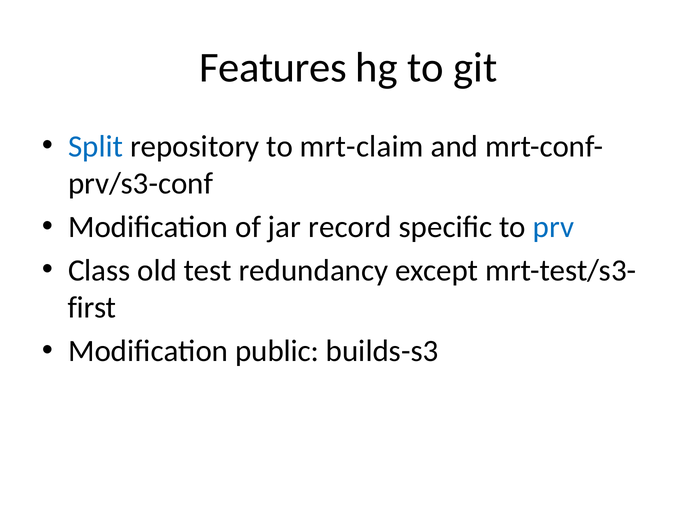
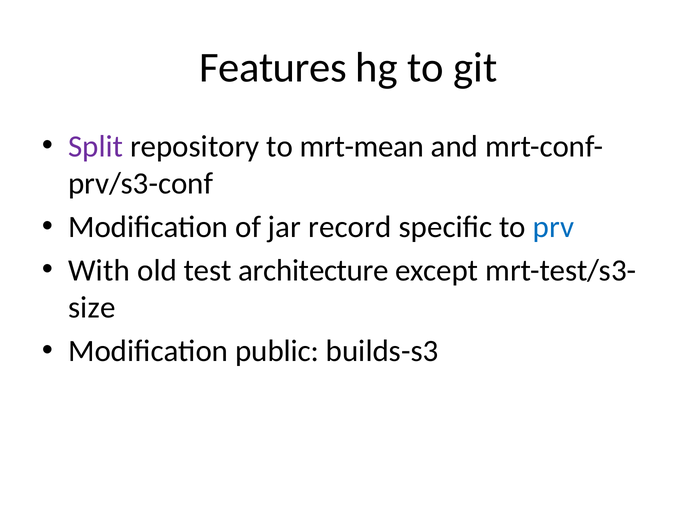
Split colour: blue -> purple
mrt-claim: mrt-claim -> mrt-mean
Class: Class -> With
redundancy: redundancy -> architecture
first: first -> size
